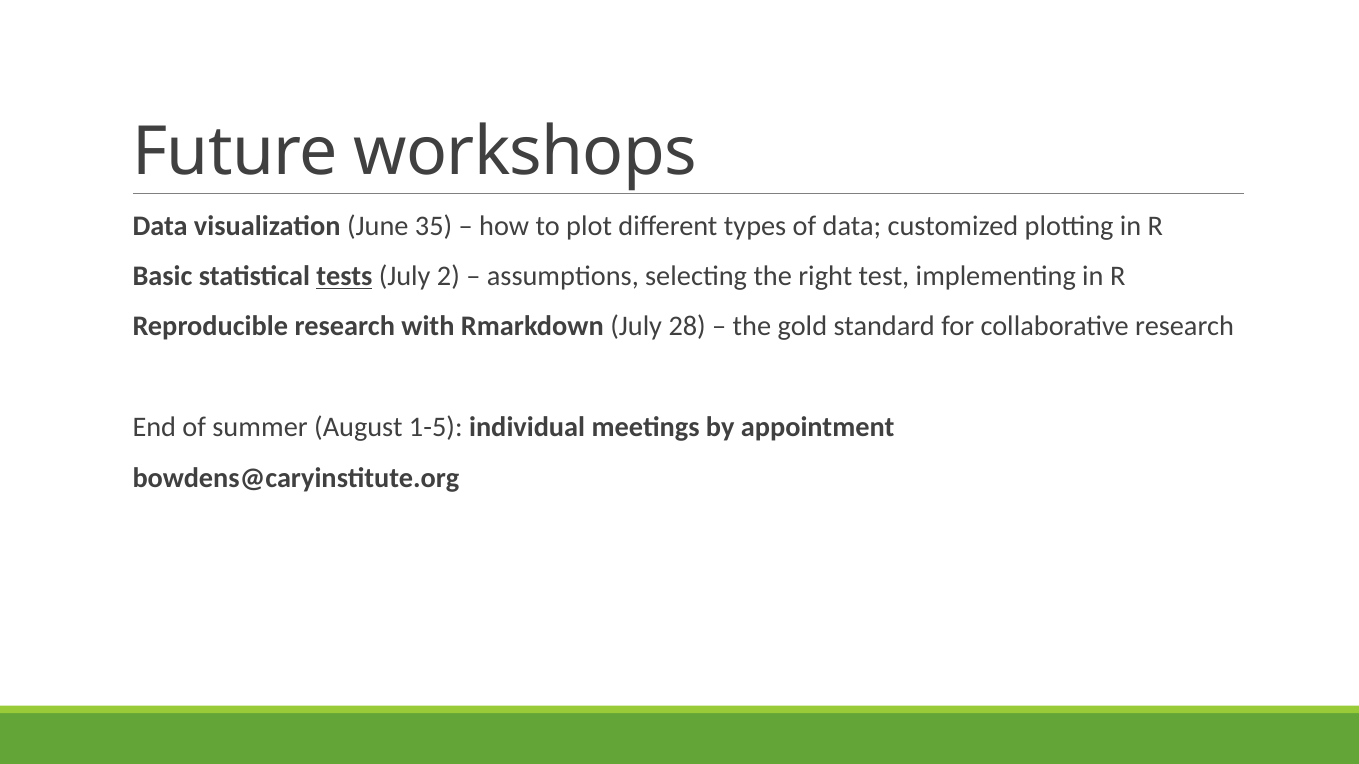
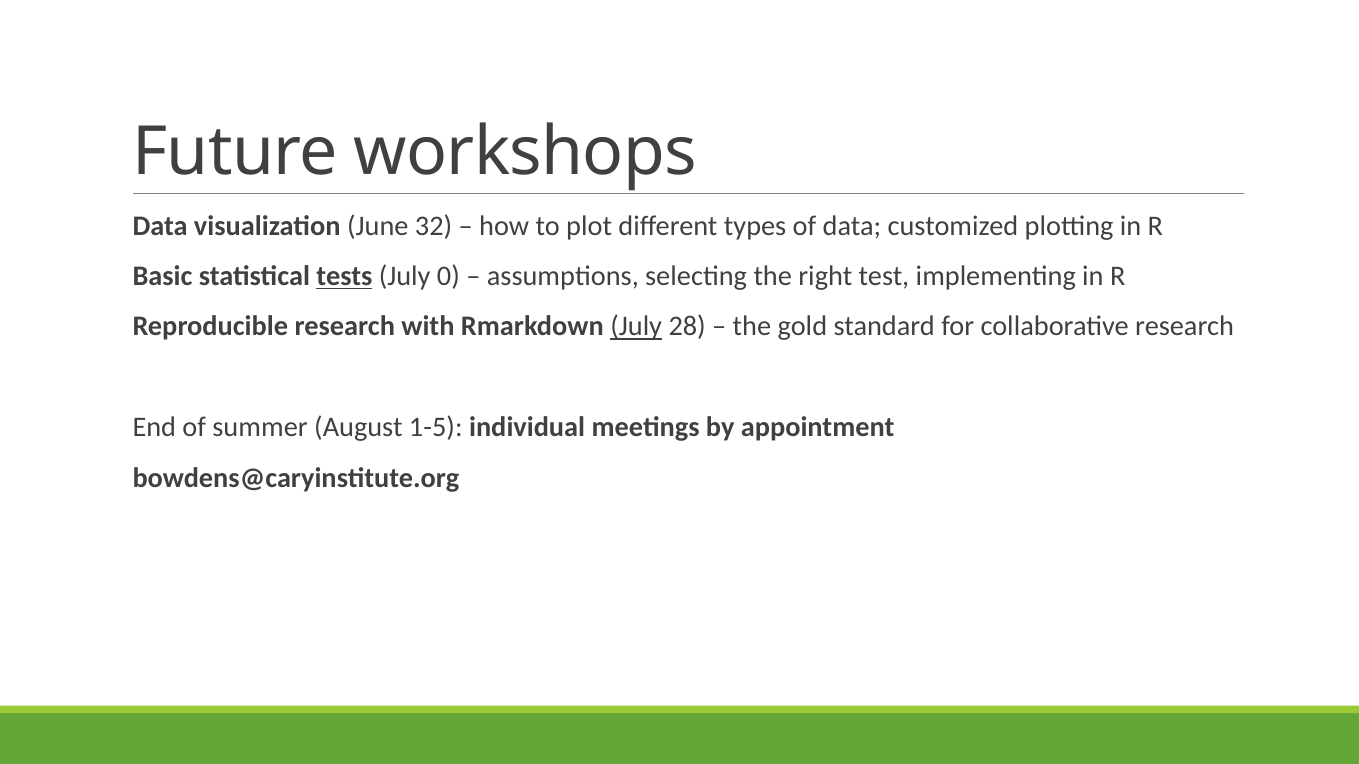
35: 35 -> 32
2: 2 -> 0
July at (636, 327) underline: none -> present
